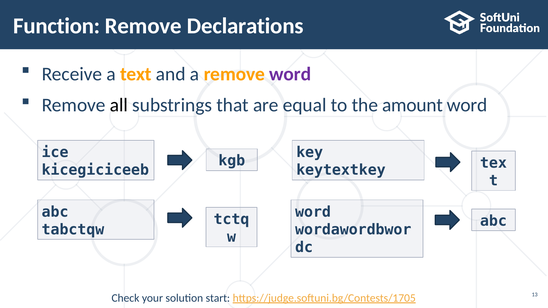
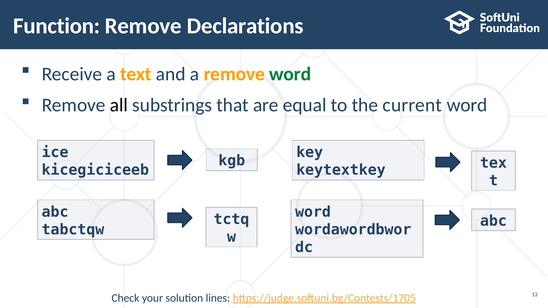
word at (290, 74) colour: purple -> green
amount: amount -> current
start: start -> lines
